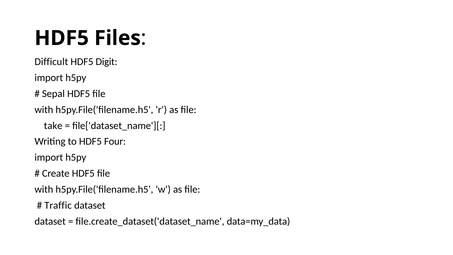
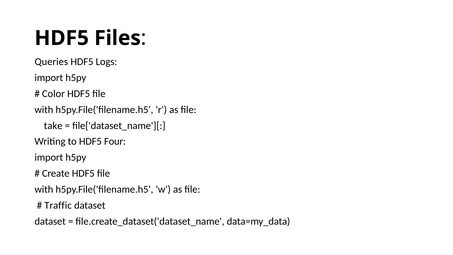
Difficult: Difficult -> Queries
Digit: Digit -> Logs
Sepal: Sepal -> Color
